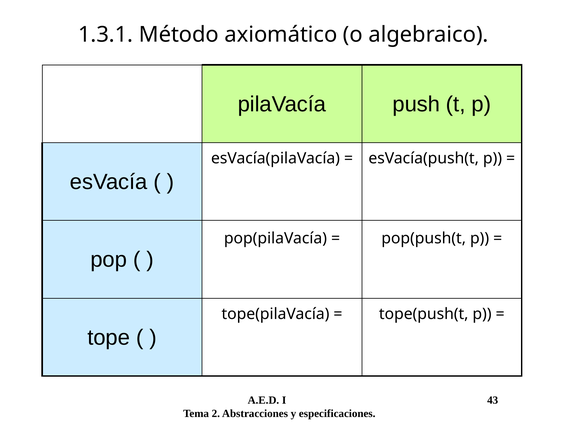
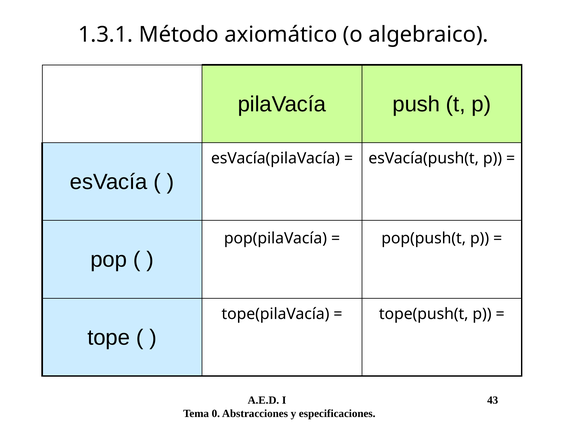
2: 2 -> 0
